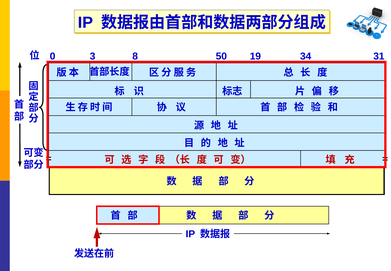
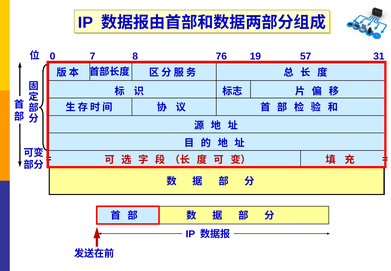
3: 3 -> 7
50: 50 -> 76
34: 34 -> 57
